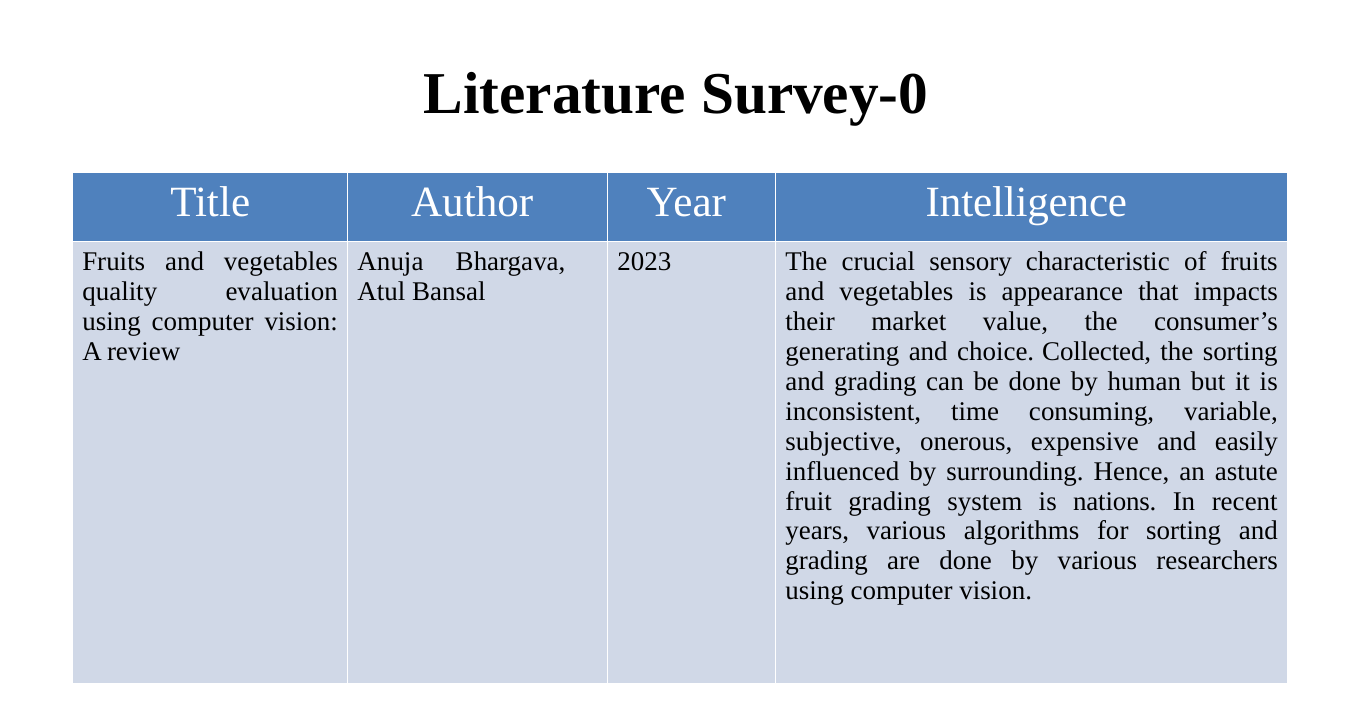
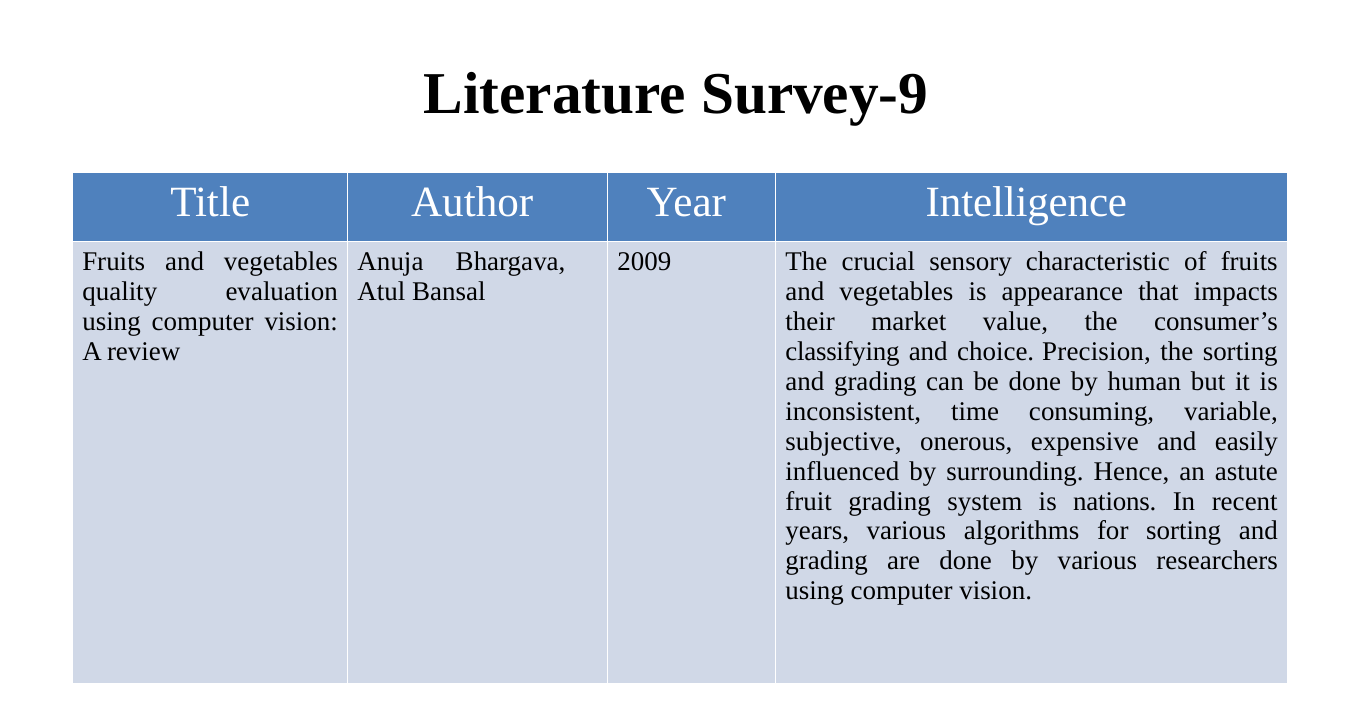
Survey-0: Survey-0 -> Survey-9
2023: 2023 -> 2009
generating: generating -> classifying
Collected: Collected -> Precision
